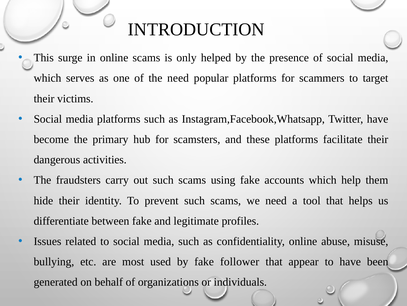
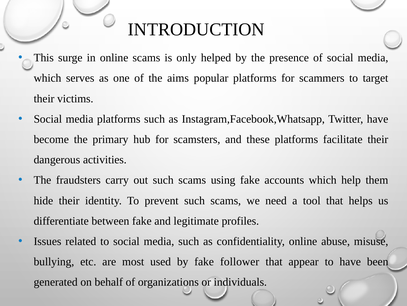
the need: need -> aims
